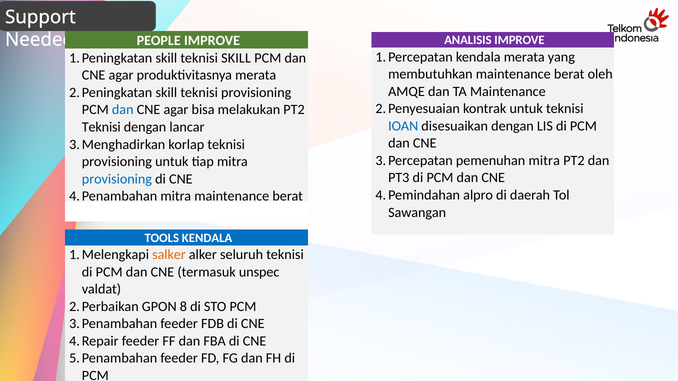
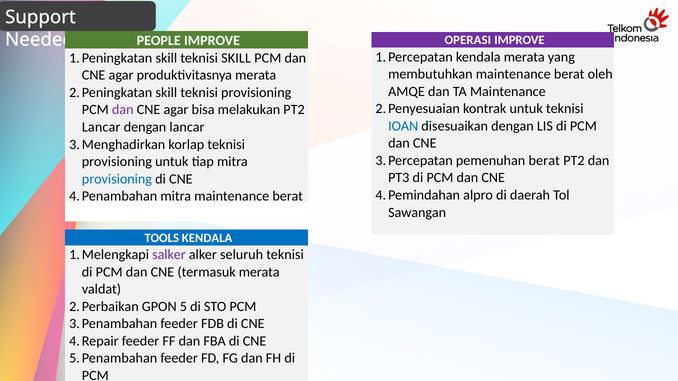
ANALISIS: ANALISIS -> OPERASI
dan at (123, 110) colour: blue -> purple
Teknisi at (101, 127): Teknisi -> Lancar
pemenuhan mitra: mitra -> berat
salker colour: orange -> purple
termasuk unspec: unspec -> merata
8: 8 -> 5
